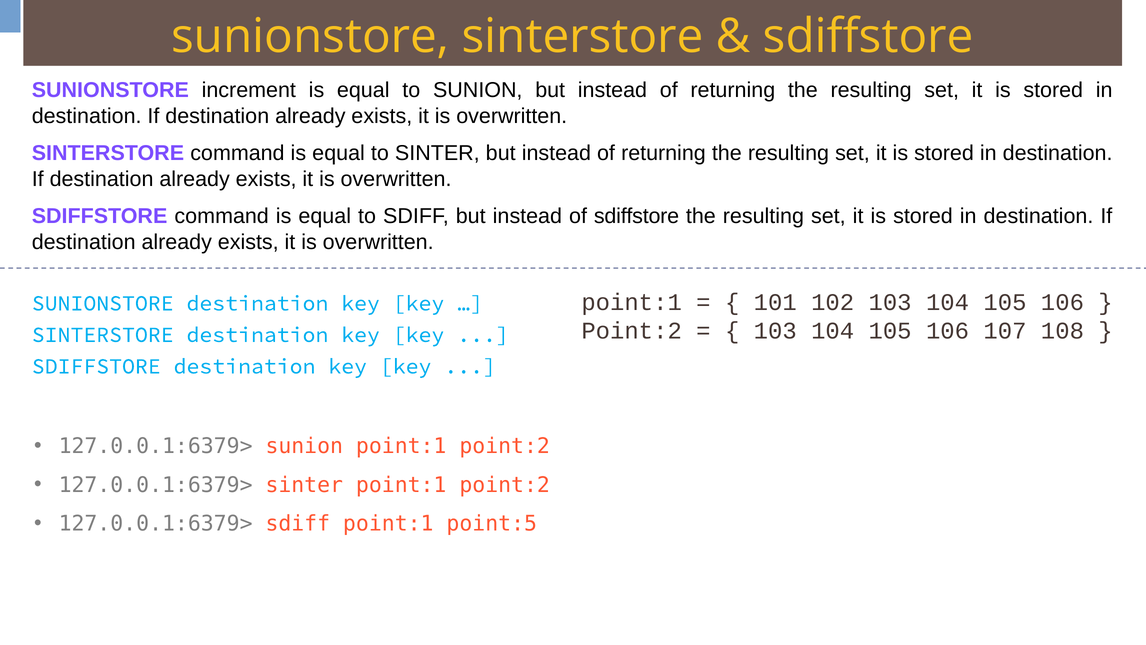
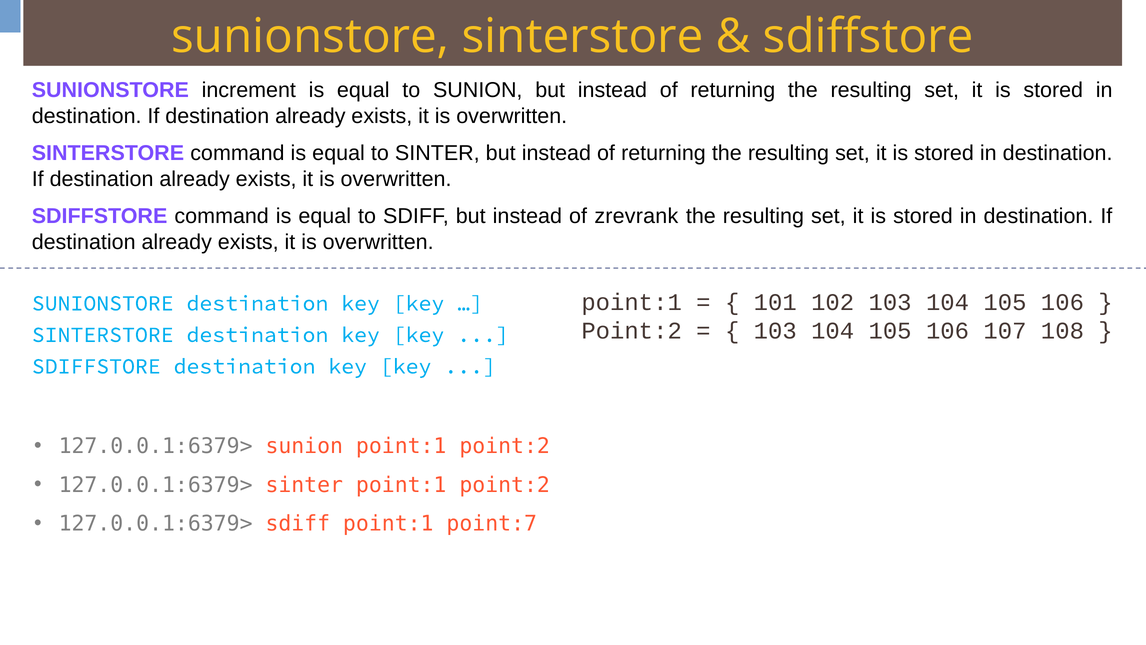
of sdiffstore: sdiffstore -> zrevrank
point:5: point:5 -> point:7
